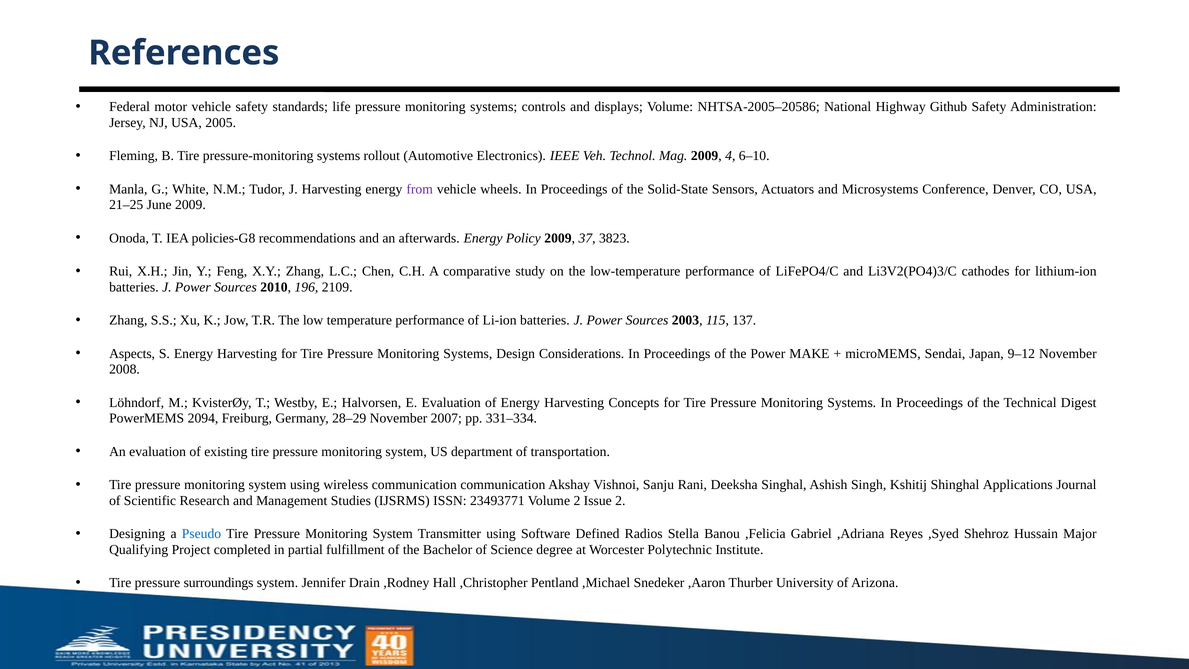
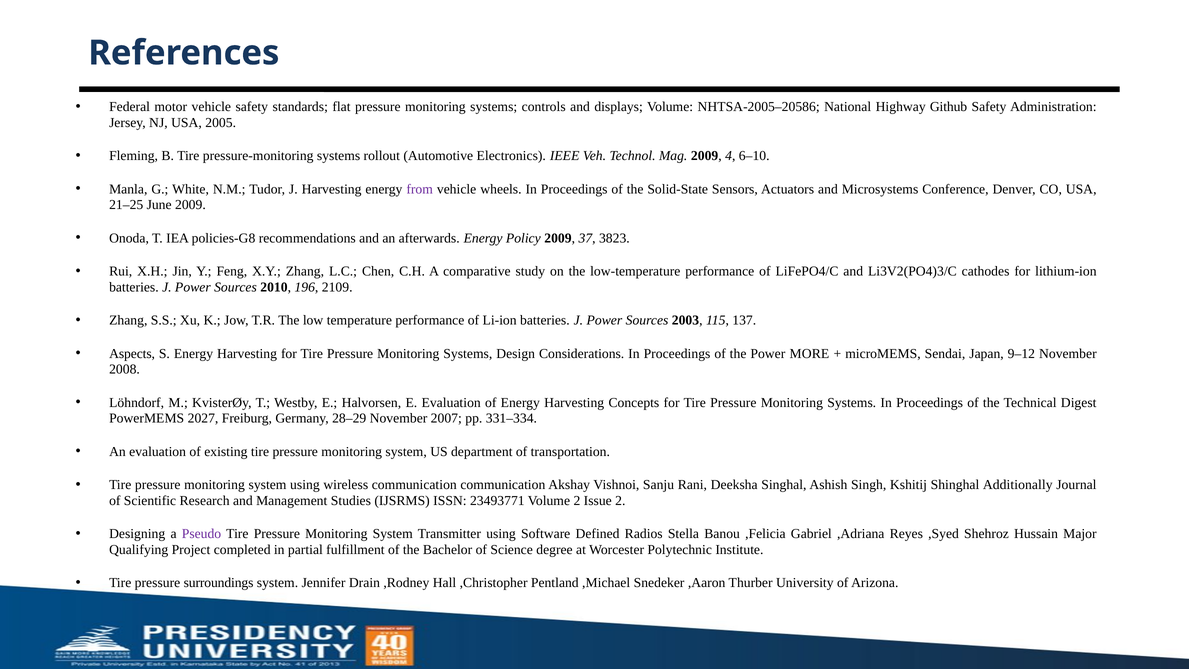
life: life -> flat
MAKE: MAKE -> MORE
2094: 2094 -> 2027
Applications: Applications -> Additionally
Pseudo colour: blue -> purple
